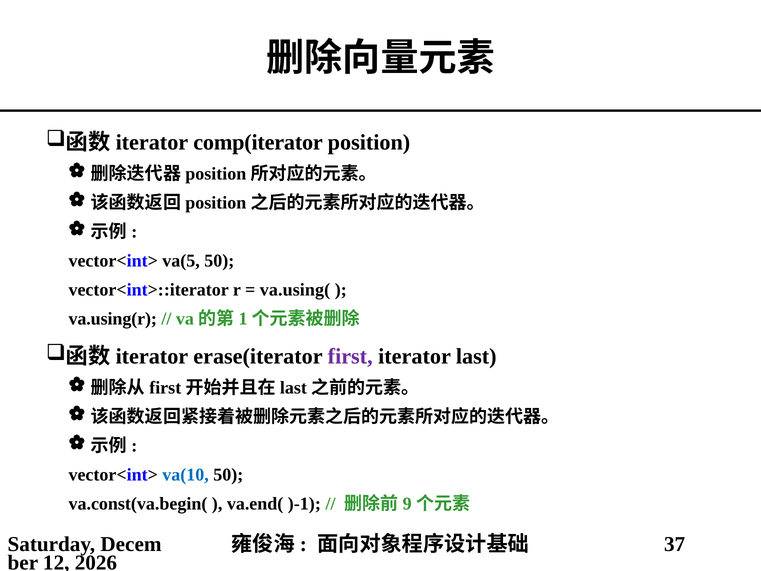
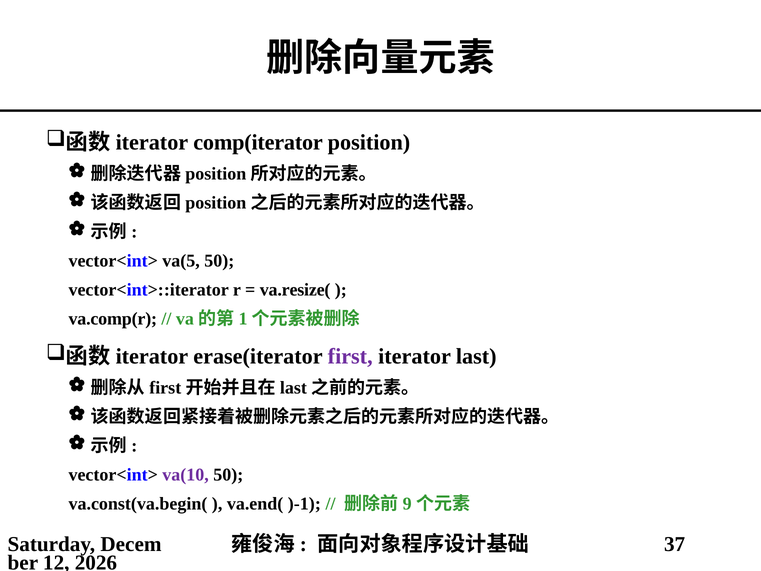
va.using(: va.using( -> va.resize(
va.using(r: va.using(r -> va.comp(r
va(10 colour: blue -> purple
